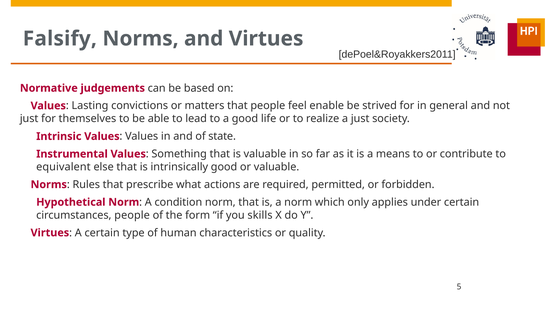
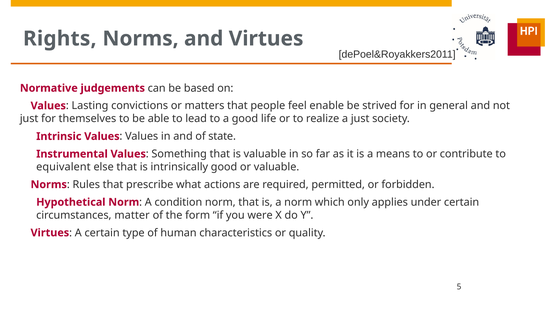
Falsify: Falsify -> Rights
circumstances people: people -> matter
skills: skills -> were
